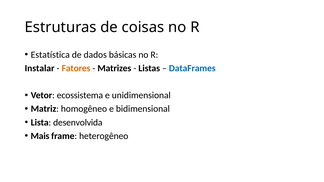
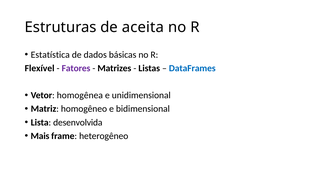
coisas: coisas -> aceita
Instalar: Instalar -> Flexível
Fatores colour: orange -> purple
ecossistema: ecossistema -> homogênea
